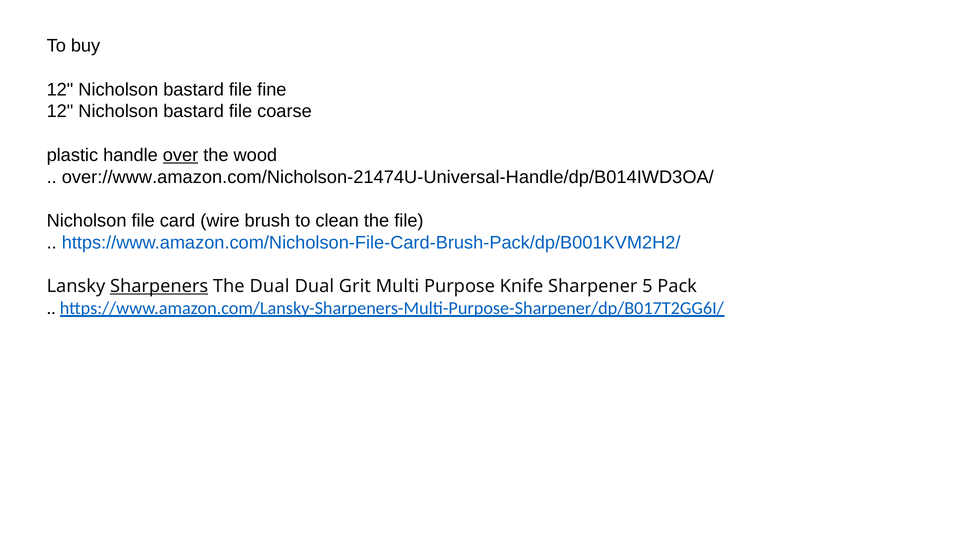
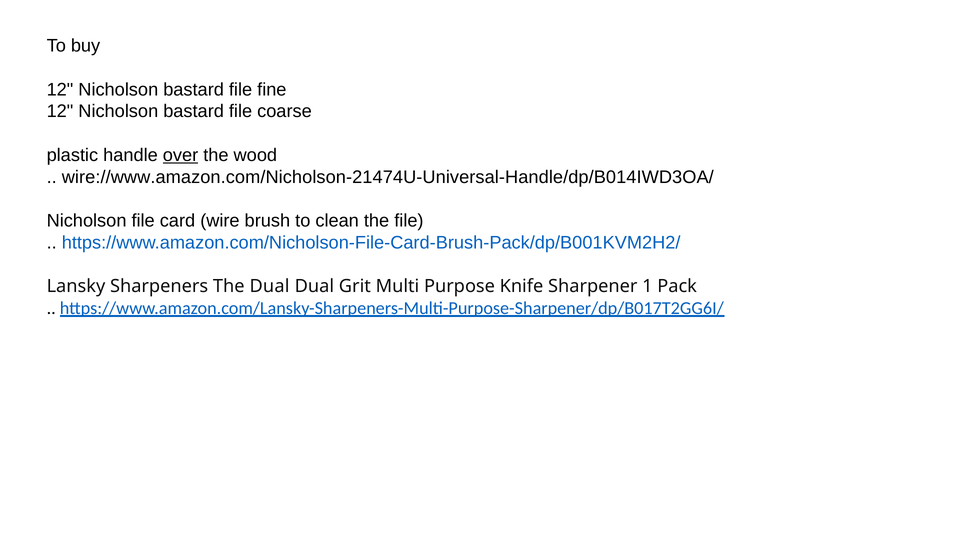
over://www.amazon.com/Nicholson-21474U-Universal-Handle/dp/B014IWD3OA/: over://www.amazon.com/Nicholson-21474U-Universal-Handle/dp/B014IWD3OA/ -> wire://www.amazon.com/Nicholson-21474U-Universal-Handle/dp/B014IWD3OA/
Sharpeners underline: present -> none
5: 5 -> 1
